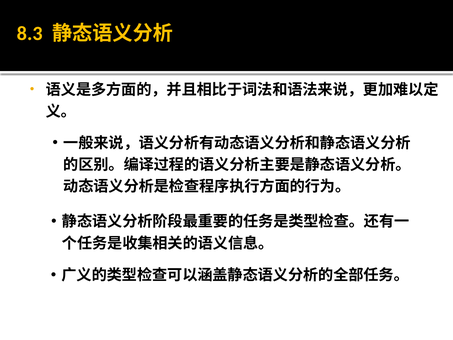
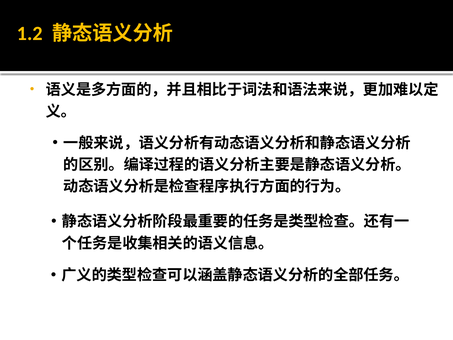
8.3: 8.3 -> 1.2
